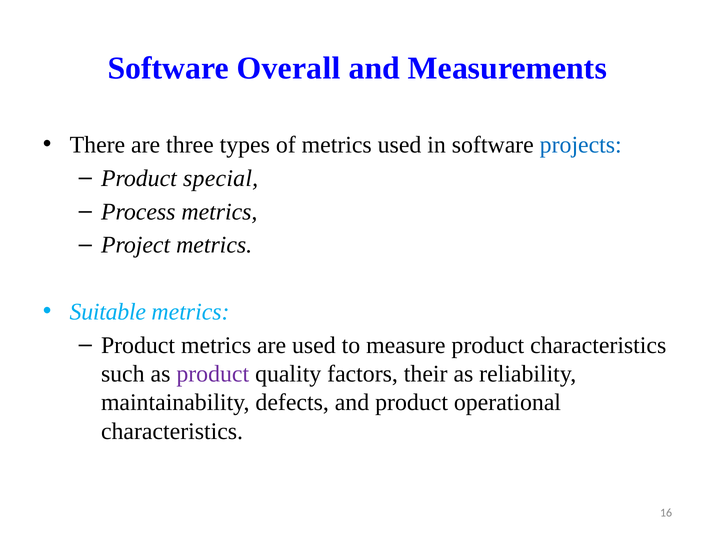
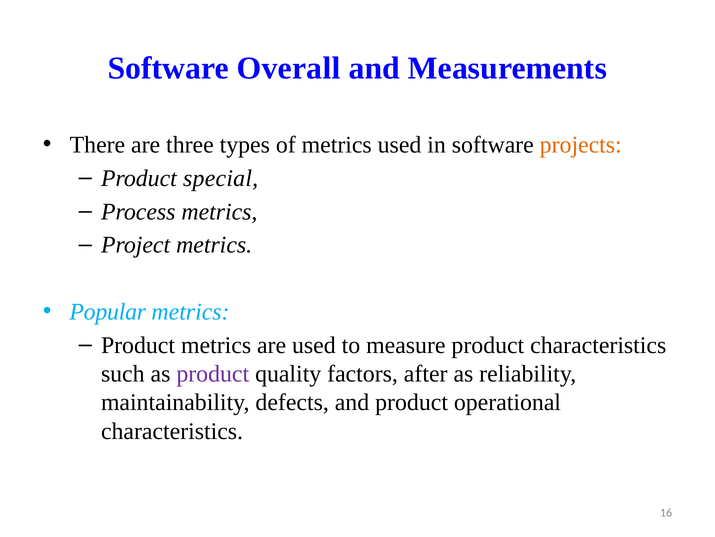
projects colour: blue -> orange
Suitable: Suitable -> Popular
their: their -> after
